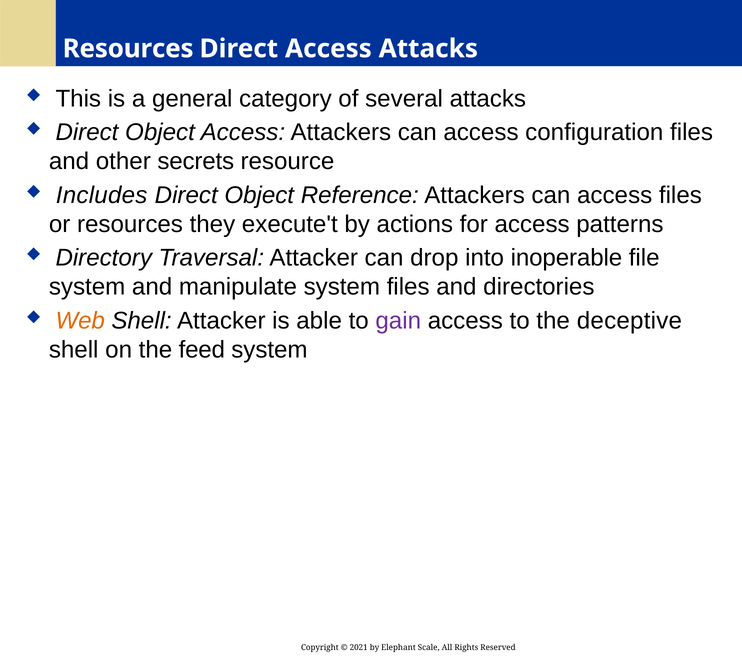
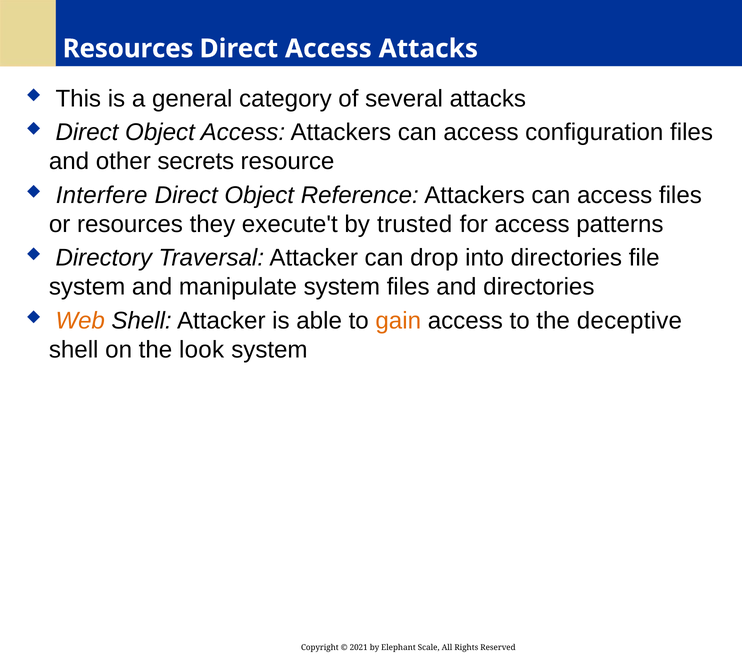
Includes: Includes -> Interfere
actions: actions -> trusted
into inoperable: inoperable -> directories
gain colour: purple -> orange
feed: feed -> look
